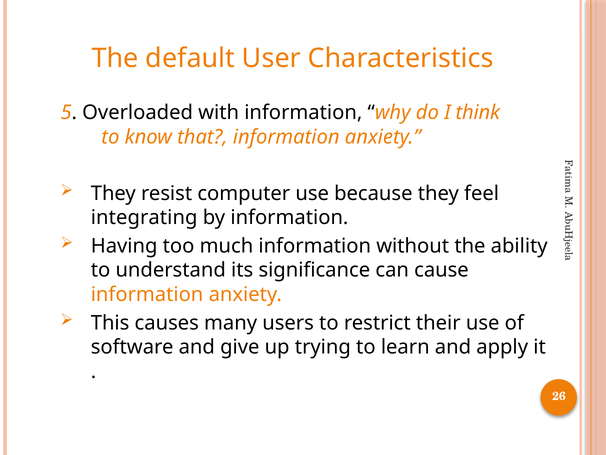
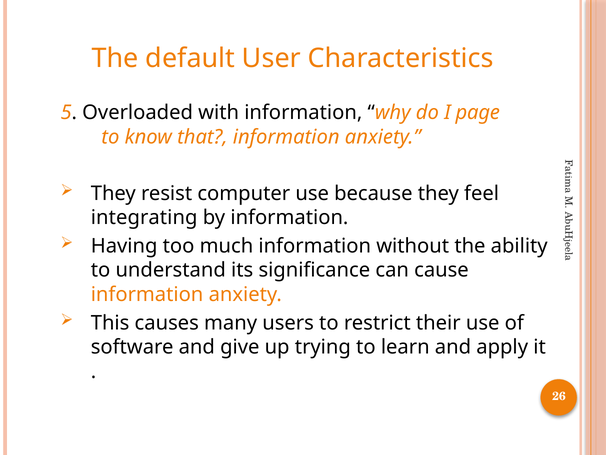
think: think -> page
